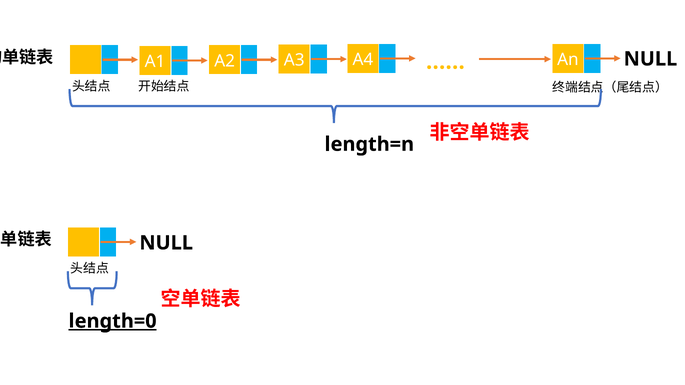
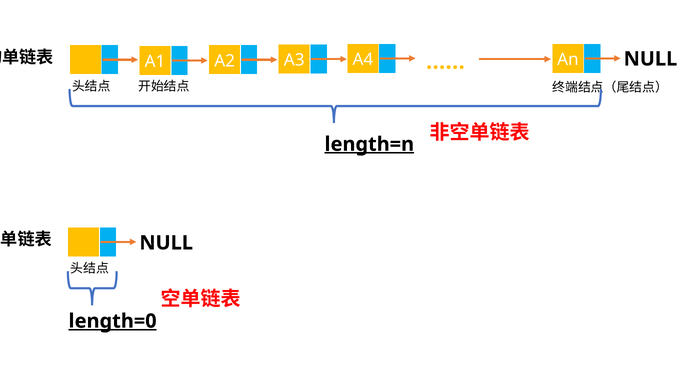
length=n underline: none -> present
